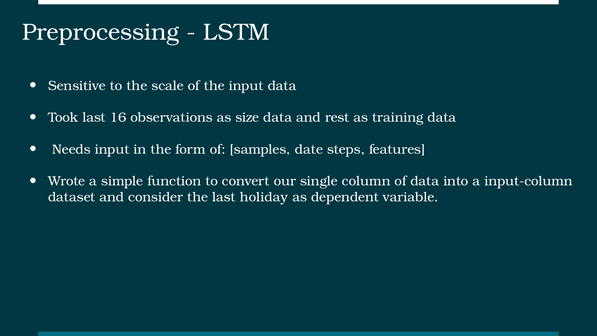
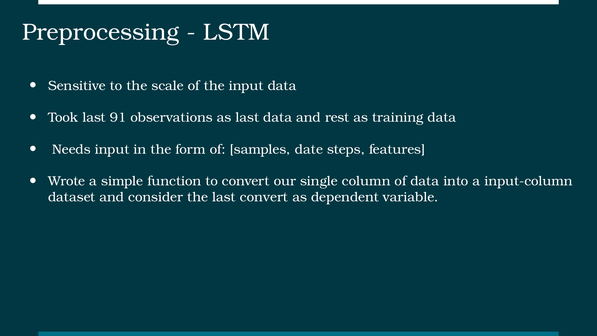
16: 16 -> 91
as size: size -> last
last holiday: holiday -> convert
